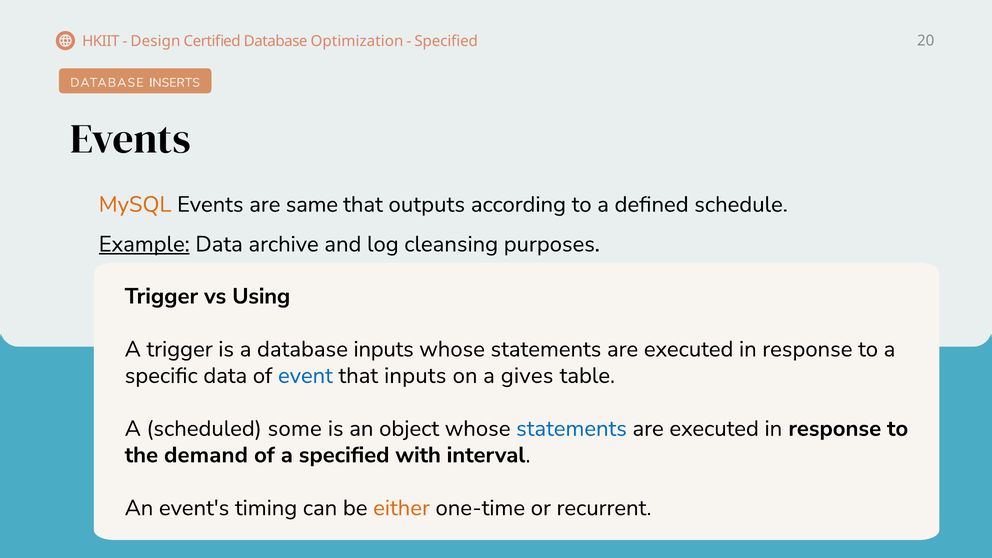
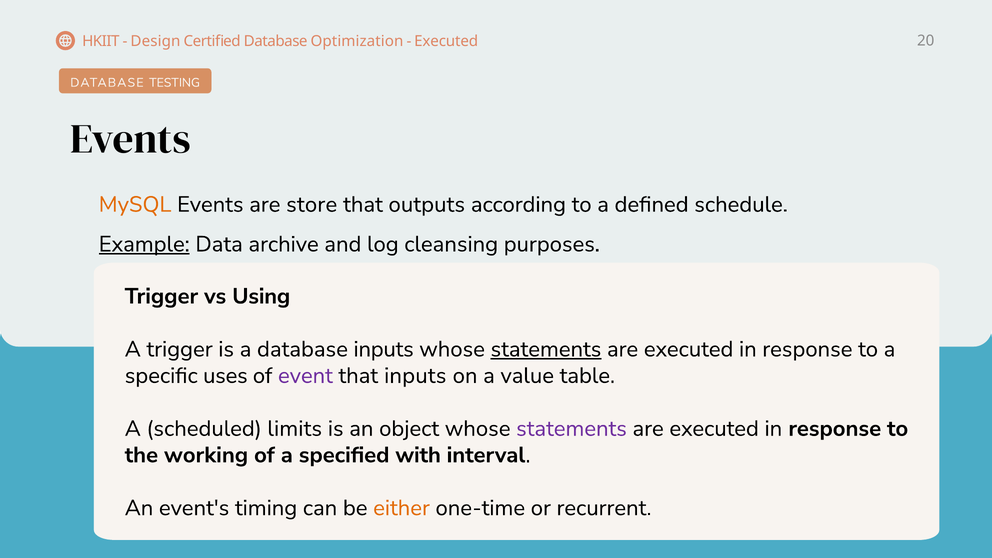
Specified at (446, 41): Specified -> Executed
INSERTS: INSERTS -> TESTING
same: same -> store
statements at (546, 349) underline: none -> present
specific data: data -> uses
event colour: blue -> purple
gives: gives -> value
some: some -> limits
statements at (571, 429) colour: blue -> purple
demand: demand -> working
